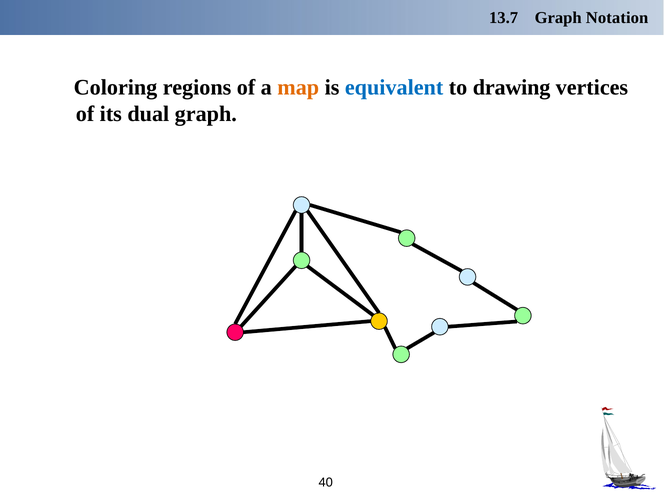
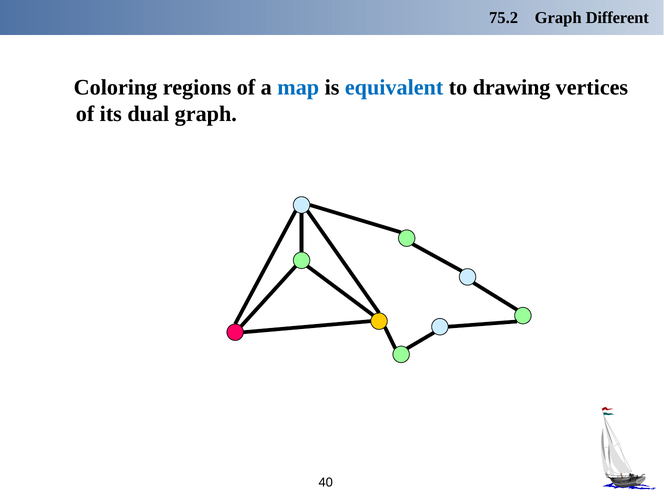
13.7: 13.7 -> 75.2
Notation: Notation -> Different
map colour: orange -> blue
